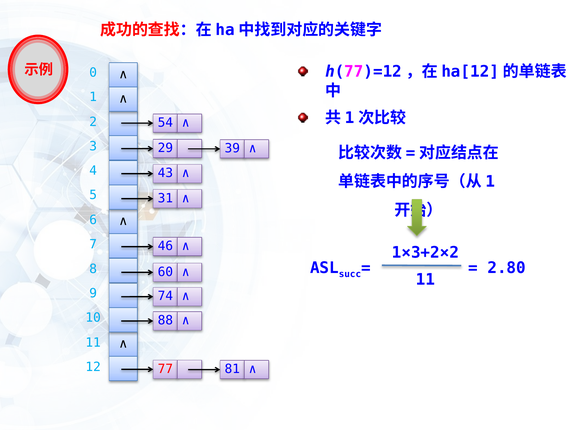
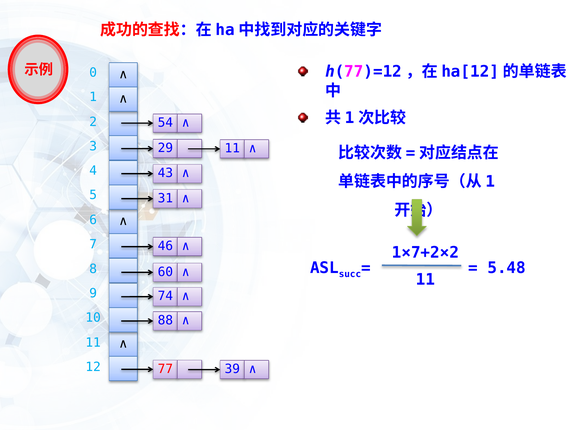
29 39: 39 -> 11
1×3+2×2: 1×3+2×2 -> 1×7+2×2
2.80: 2.80 -> 5.48
81: 81 -> 39
